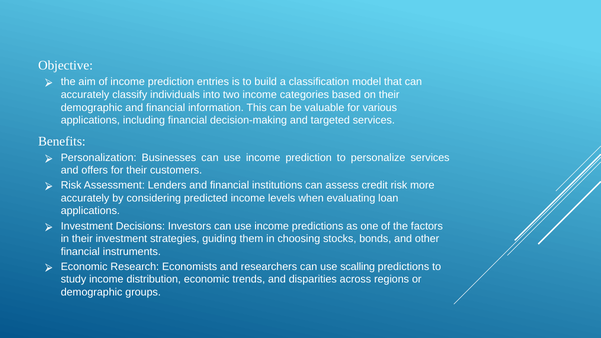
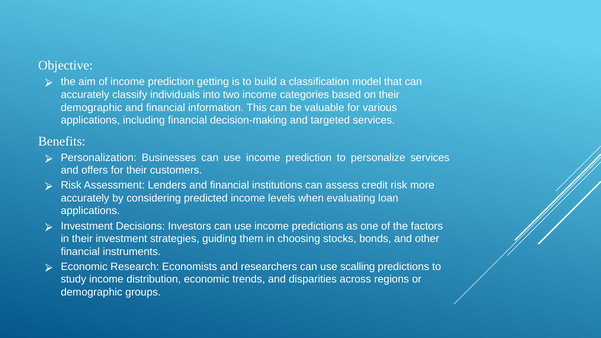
entries: entries -> getting
